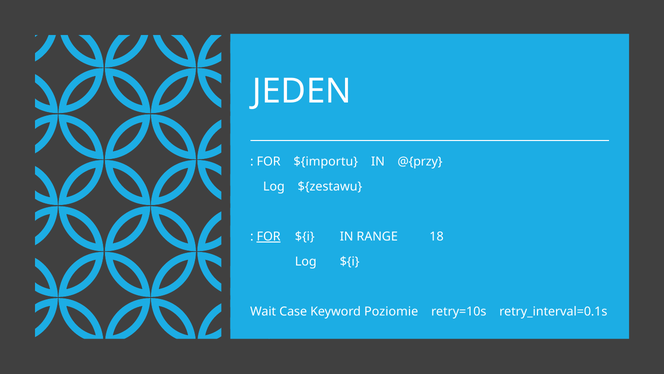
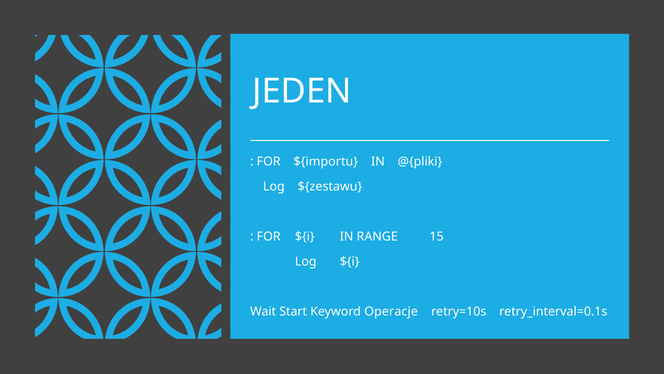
@{przy: @{przy -> @{pliki
FOR at (269, 236) underline: present -> none
18: 18 -> 15
Case: Case -> Start
Poziomie: Poziomie -> Operacje
